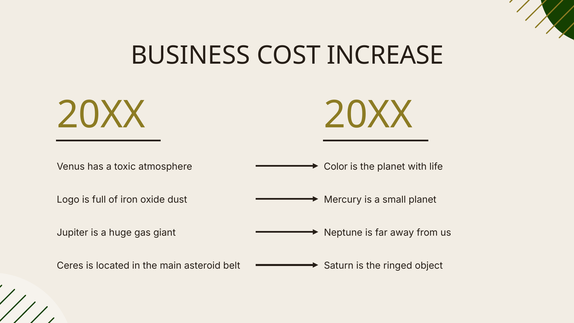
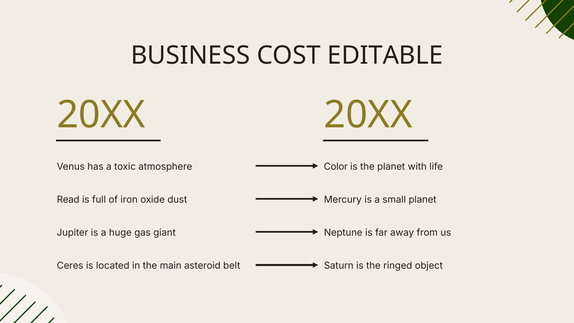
INCREASE: INCREASE -> EDITABLE
Logo: Logo -> Read
